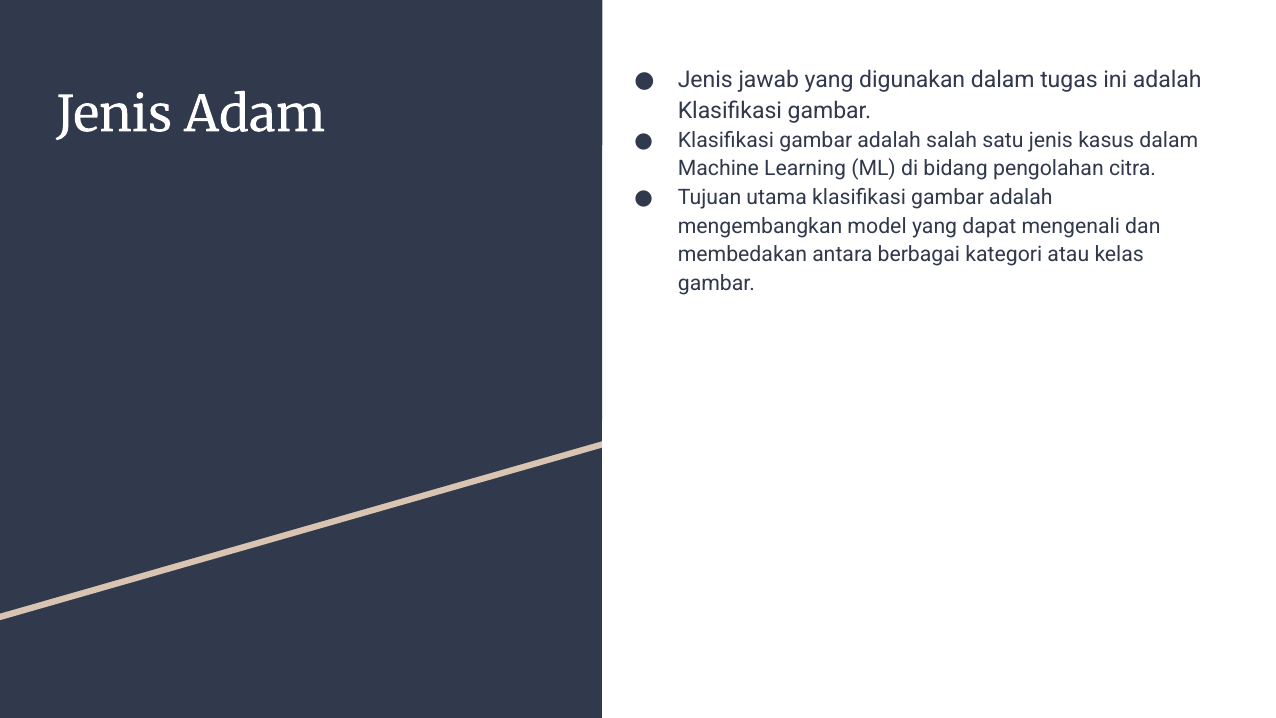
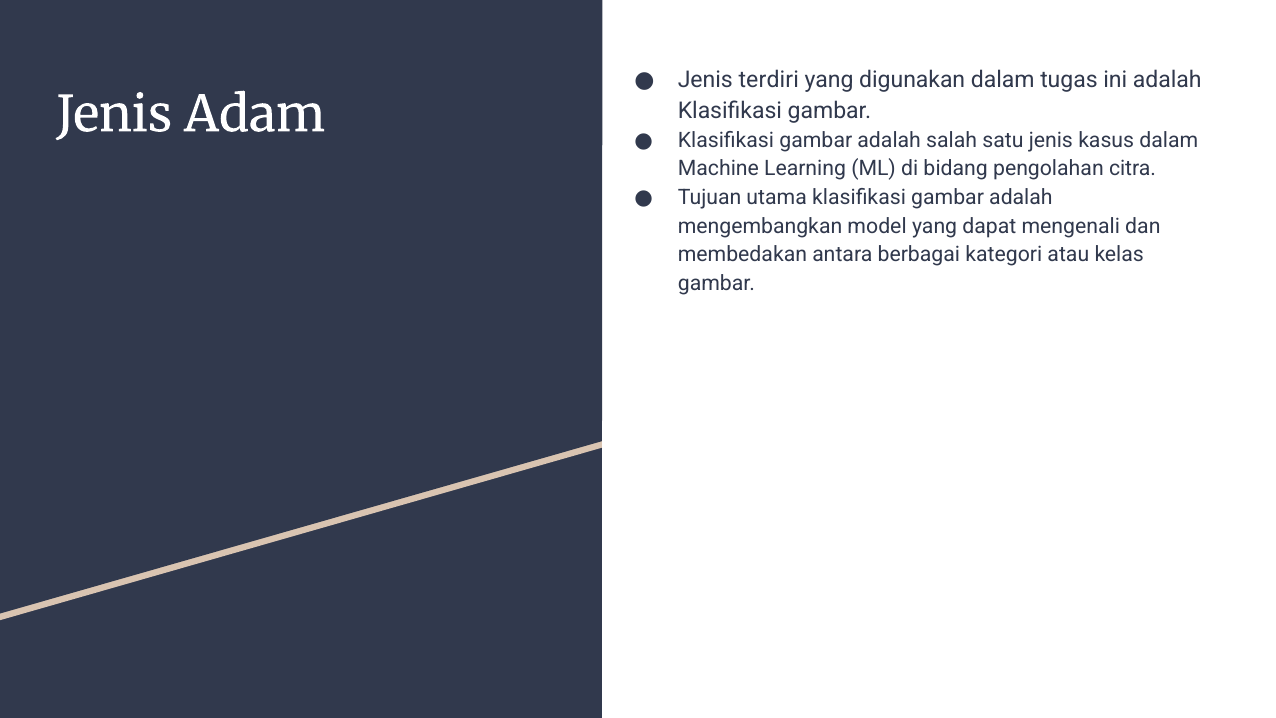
jawab: jawab -> terdiri
